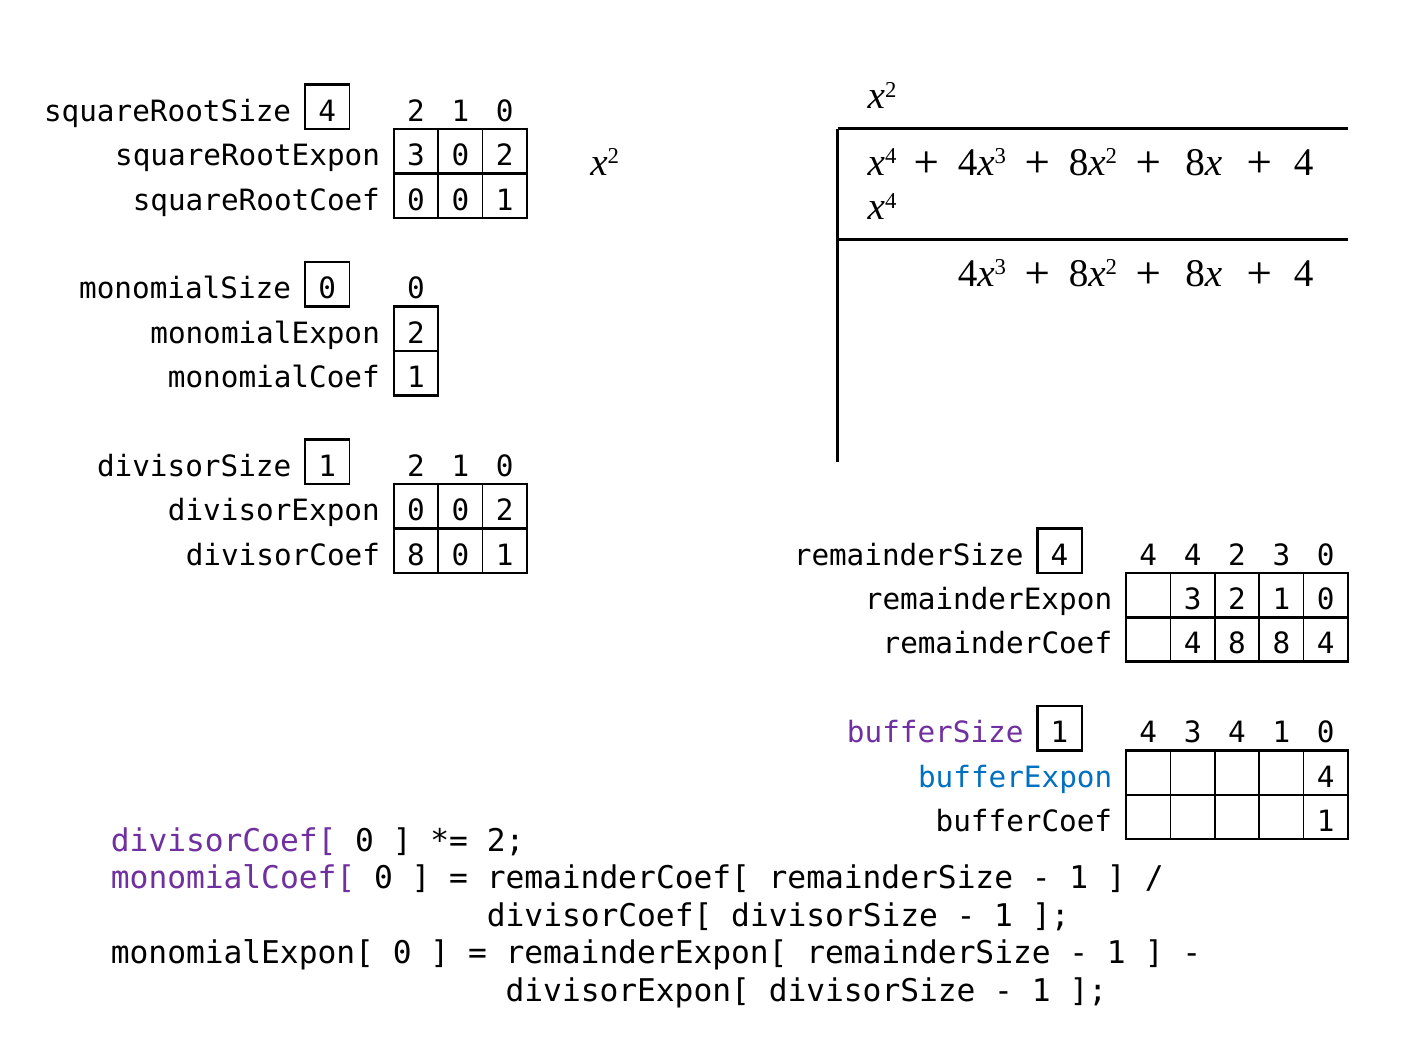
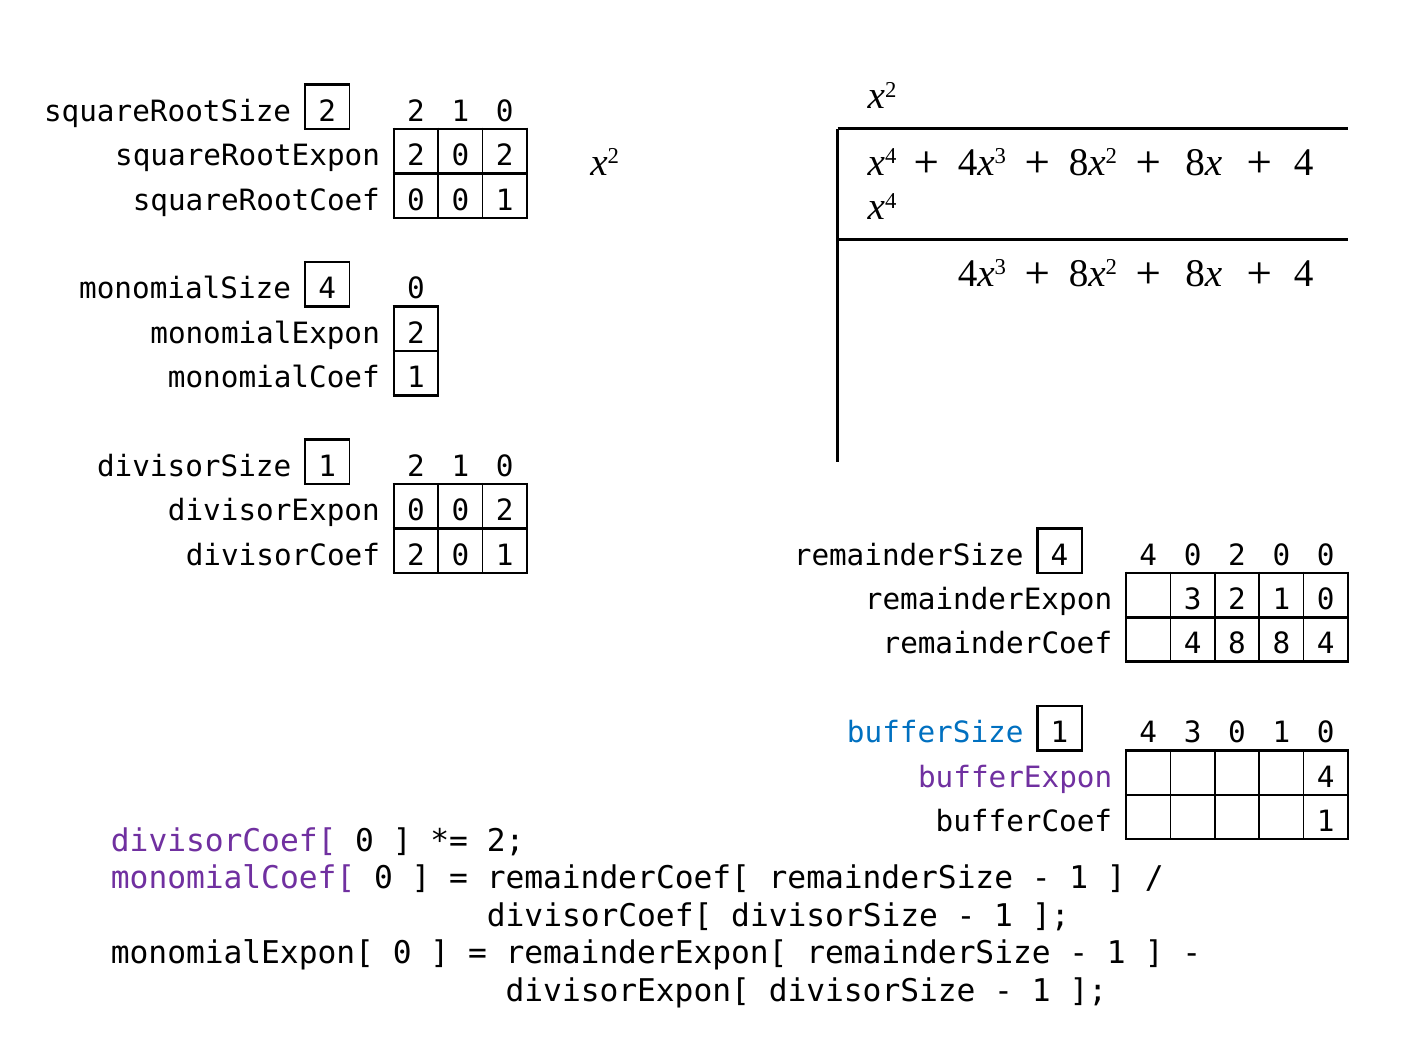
squareRootSize 4: 4 -> 2
squareRootExpon 3: 3 -> 2
monomialSize 0: 0 -> 4
divisorCoef 8: 8 -> 2
4 at (1193, 555): 4 -> 0
3 at (1281, 555): 3 -> 0
bufferSize colour: purple -> blue
3 4: 4 -> 0
bufferExpon colour: blue -> purple
